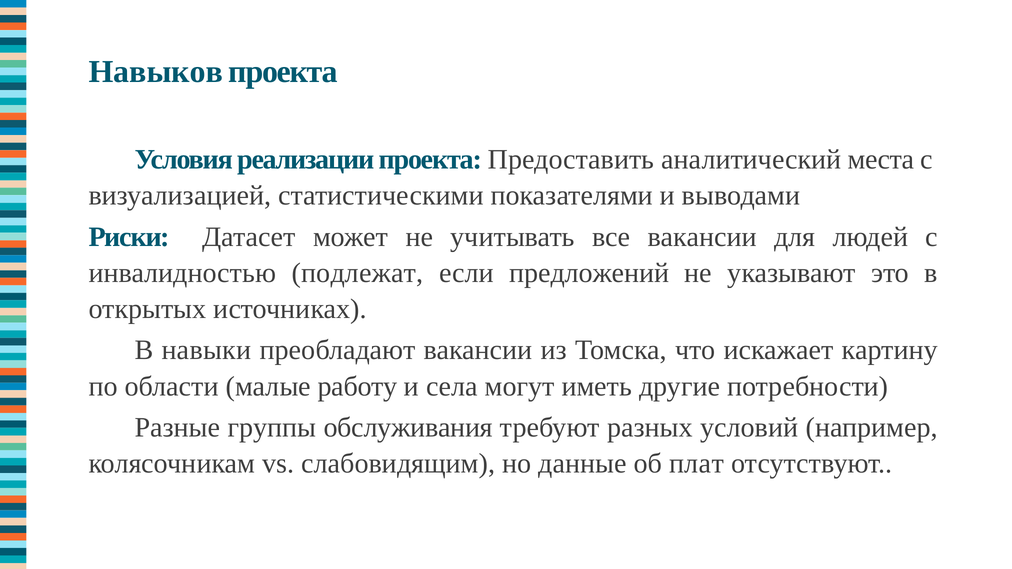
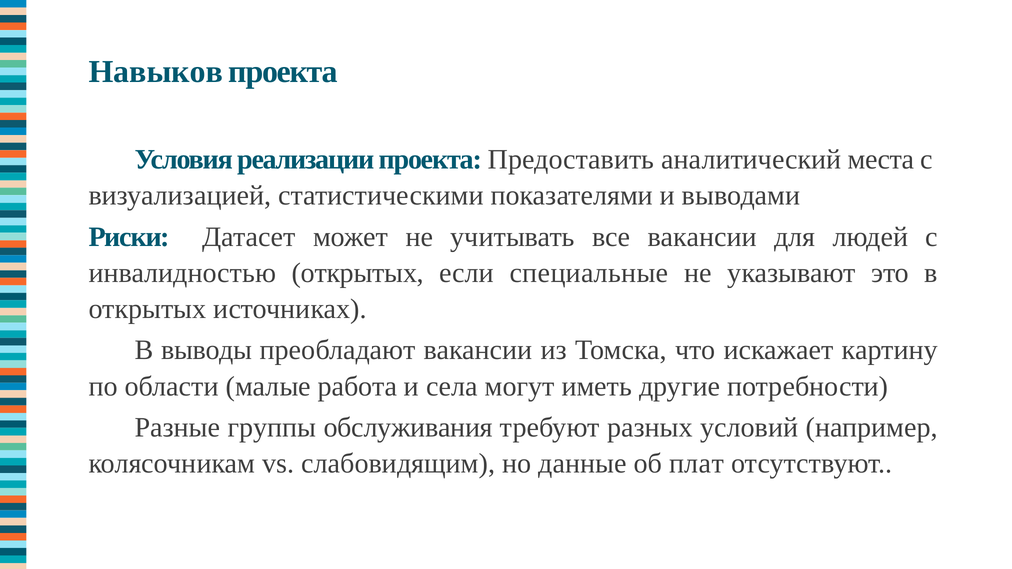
инвалидностью подлежат: подлежат -> открытых
предложений: предложений -> специальные
навыки: навыки -> выводы
работу: работу -> работа
